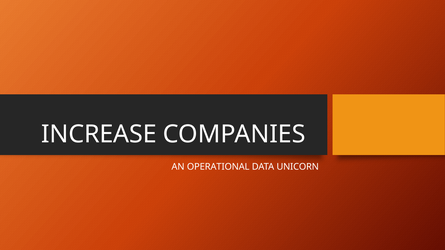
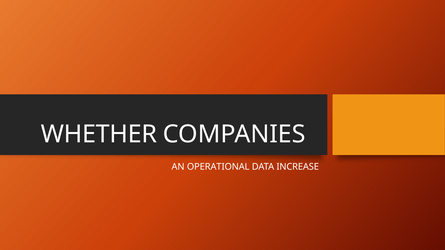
INCREASE: INCREASE -> WHETHER
UNICORN: UNICORN -> INCREASE
